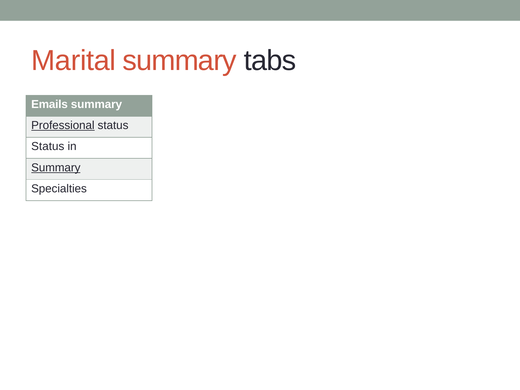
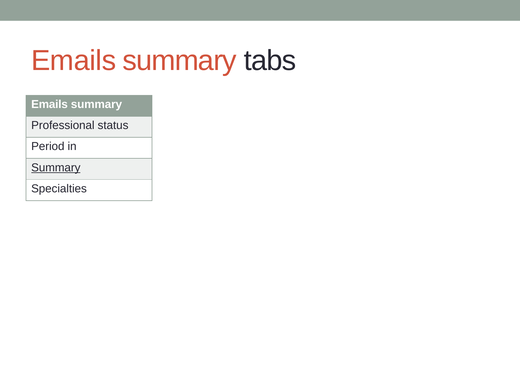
Marital at (74, 61): Marital -> Emails
Professional underline: present -> none
Status at (48, 147): Status -> Period
